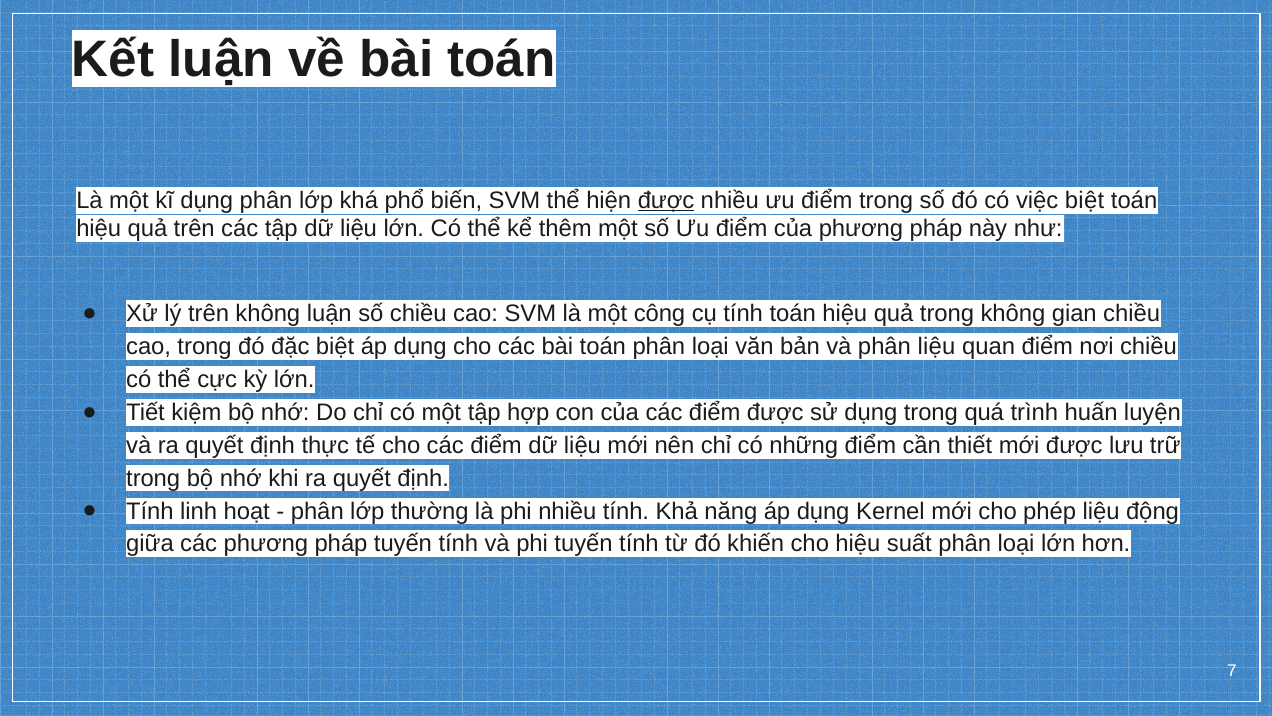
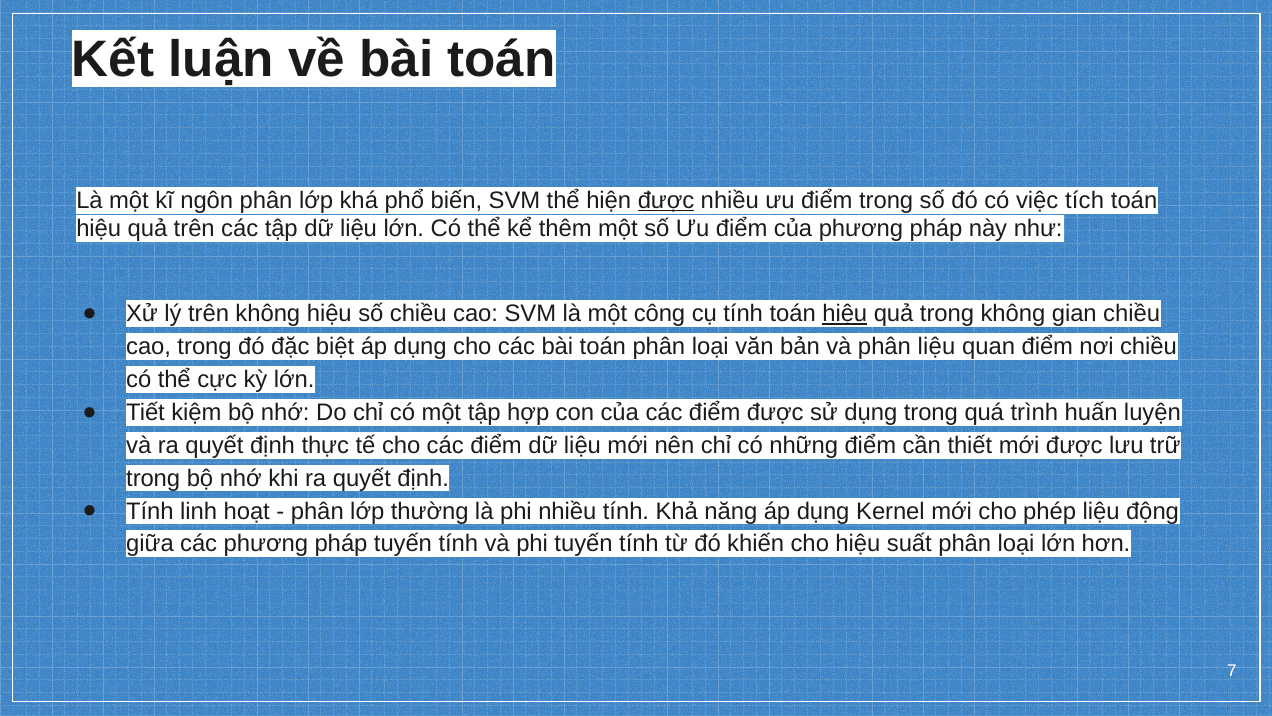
kĩ dụng: dụng -> ngôn
việc biệt: biệt -> tích
không luận: luận -> hiệu
hiệu at (845, 314) underline: none -> present
